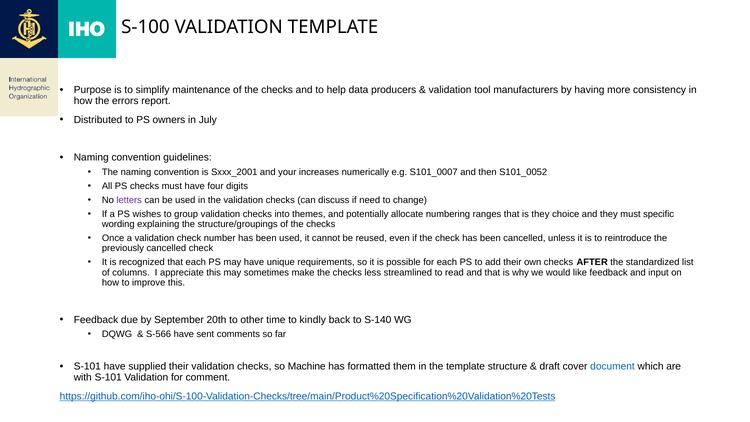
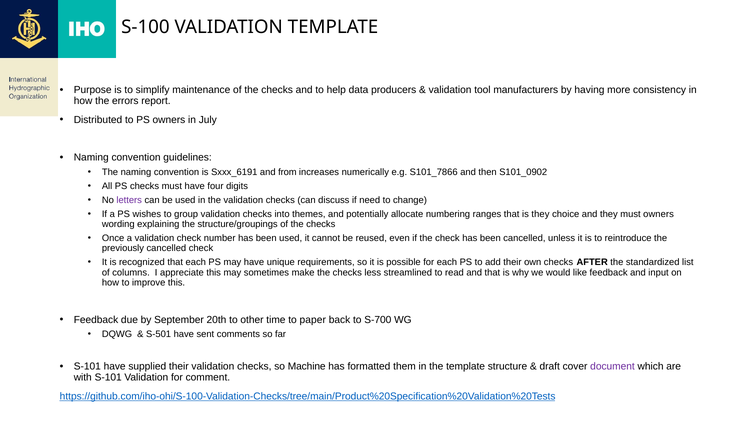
Sxxx_2001: Sxxx_2001 -> Sxxx_6191
your: your -> from
S101_0007: S101_0007 -> S101_7866
S101_0052: S101_0052 -> S101_0902
must specific: specific -> owners
kindly: kindly -> paper
S-140: S-140 -> S-700
S-566: S-566 -> S-501
document colour: blue -> purple
